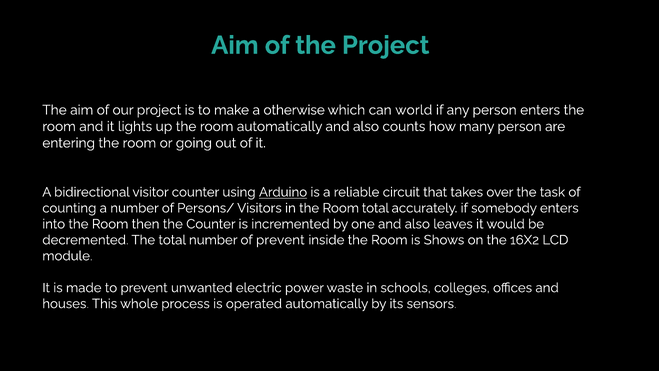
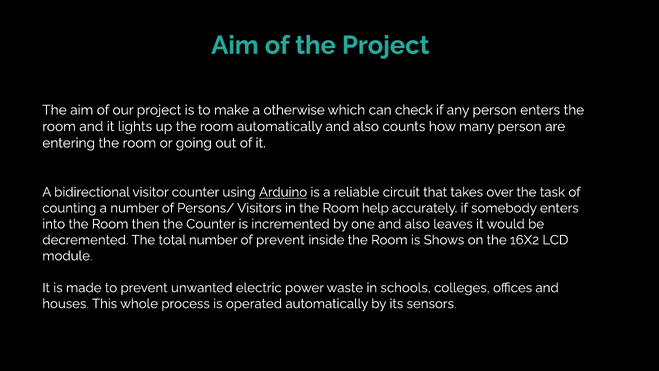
world: world -> check
Room total: total -> help
